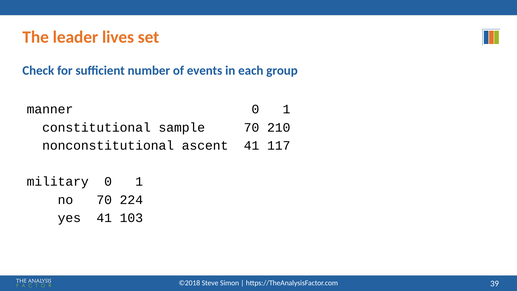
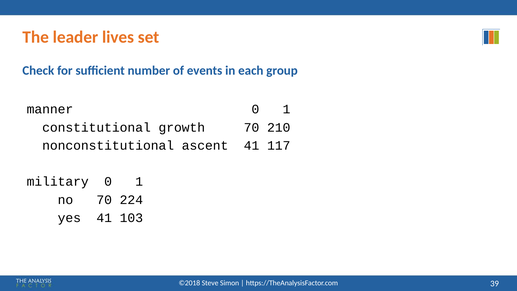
sample: sample -> growth
